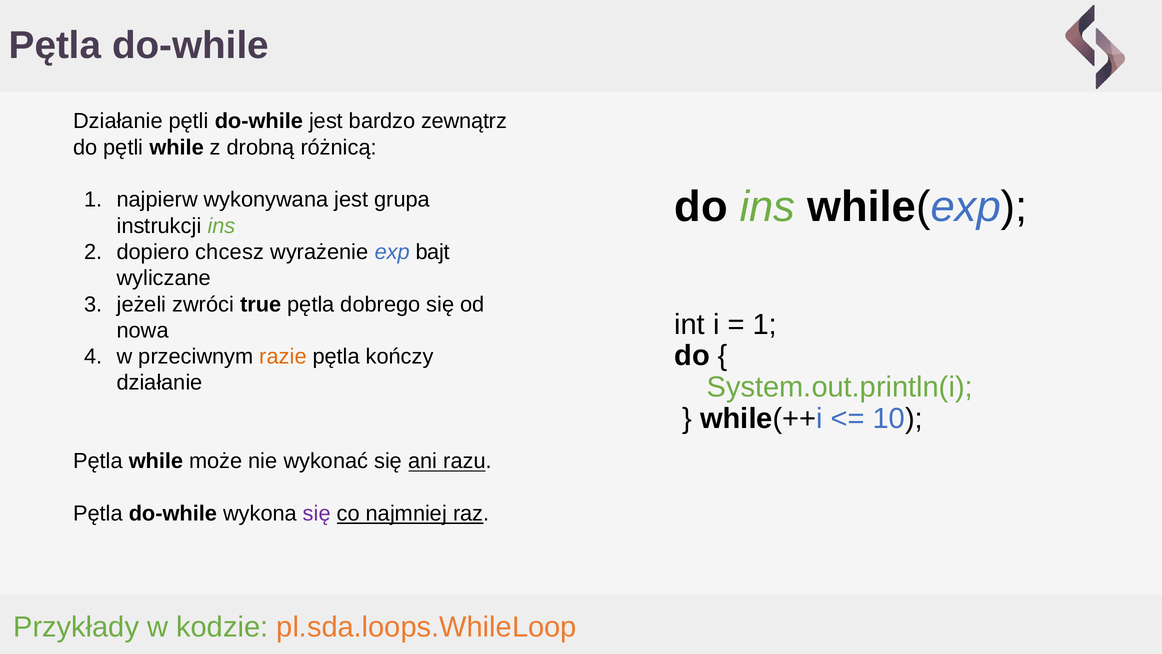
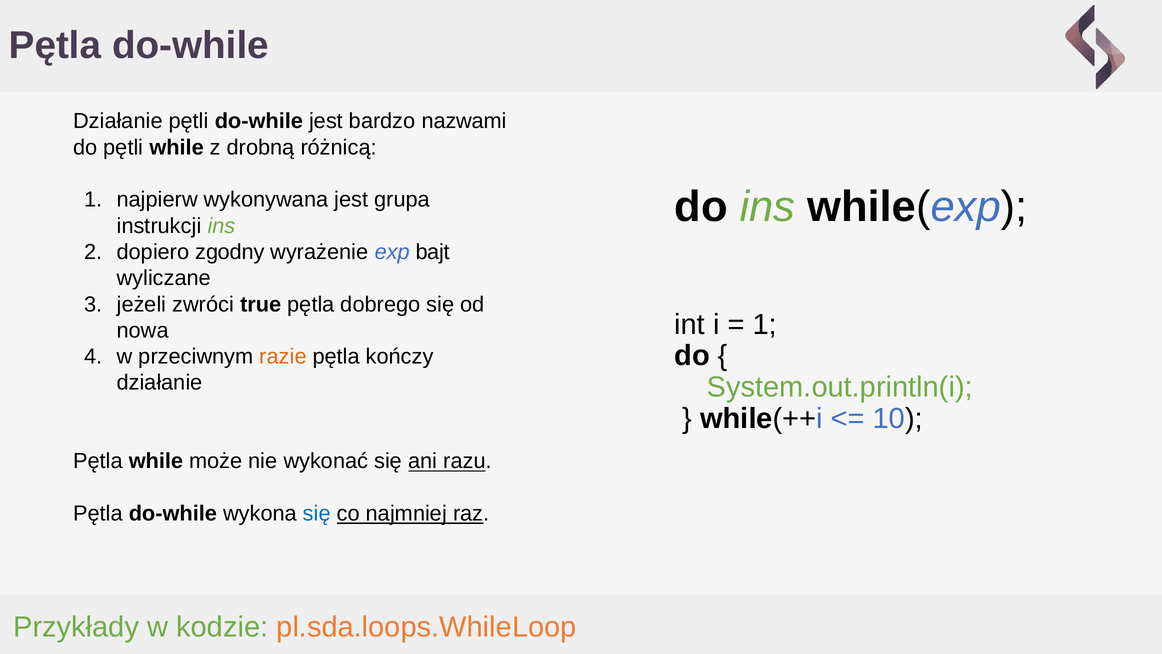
zewnątrz: zewnątrz -> nazwami
chcesz: chcesz -> zgodny
się at (317, 513) colour: purple -> blue
